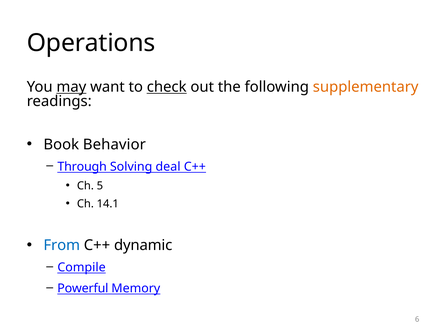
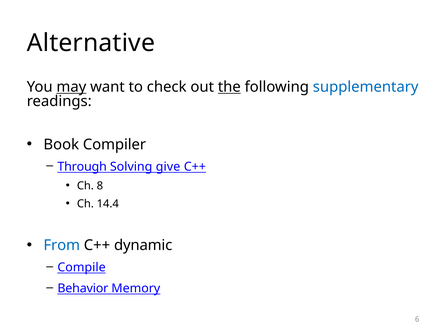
Operations: Operations -> Alternative
check underline: present -> none
the underline: none -> present
supplementary colour: orange -> blue
Behavior: Behavior -> Compiler
deal: deal -> give
5: 5 -> 8
14.1: 14.1 -> 14.4
Powerful: Powerful -> Behavior
